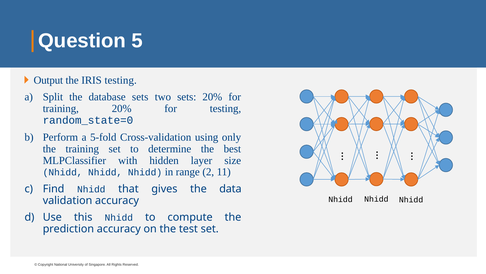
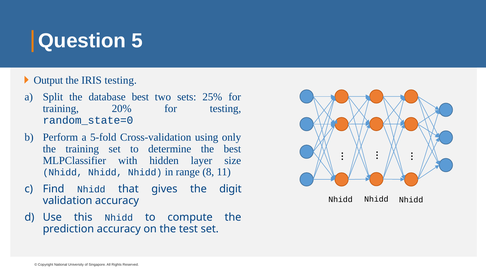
database sets: sets -> best
sets 20%: 20% -> 25%
2: 2 -> 8
data: data -> digit
